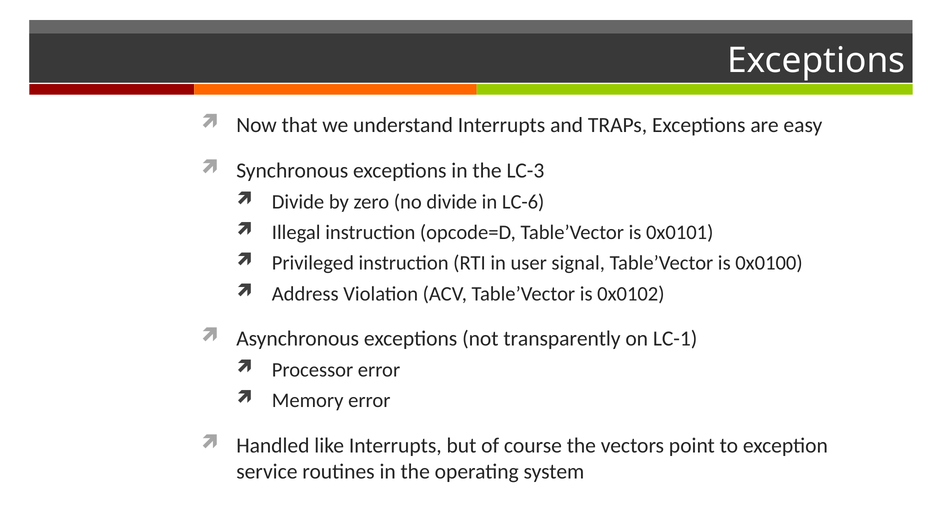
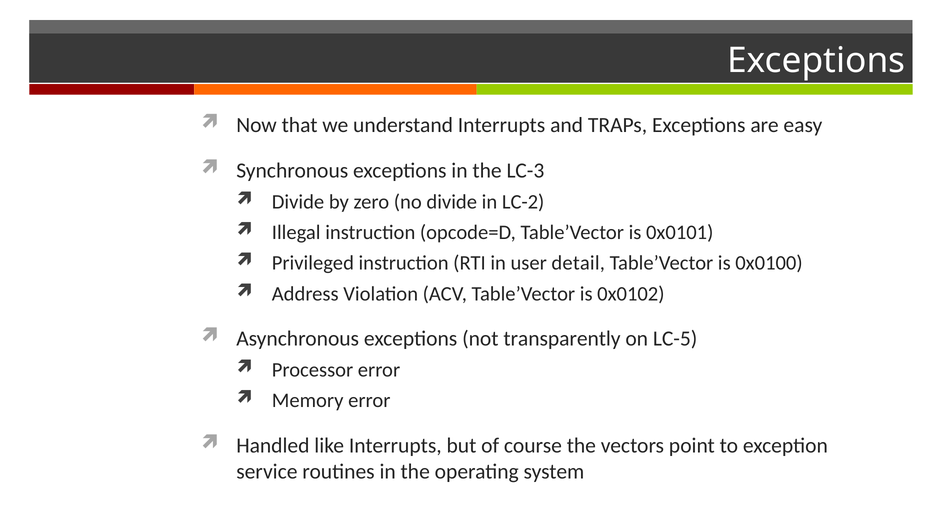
LC-6: LC-6 -> LC-2
signal: signal -> detail
LC-1: LC-1 -> LC-5
